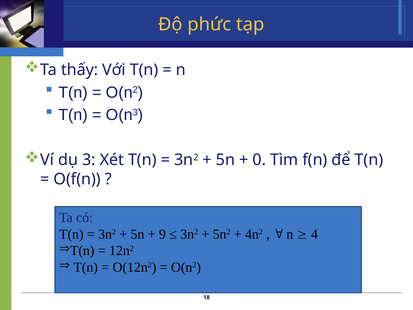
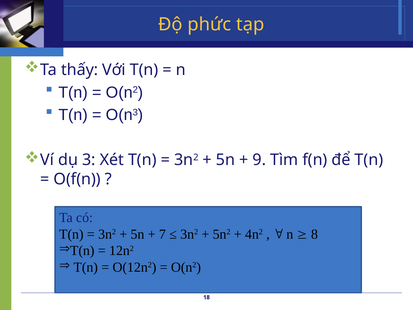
0: 0 -> 9
9: 9 -> 7
4: 4 -> 8
